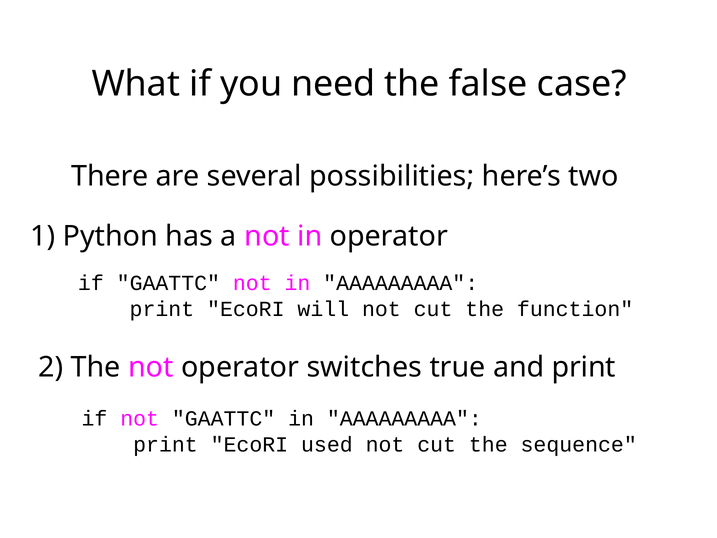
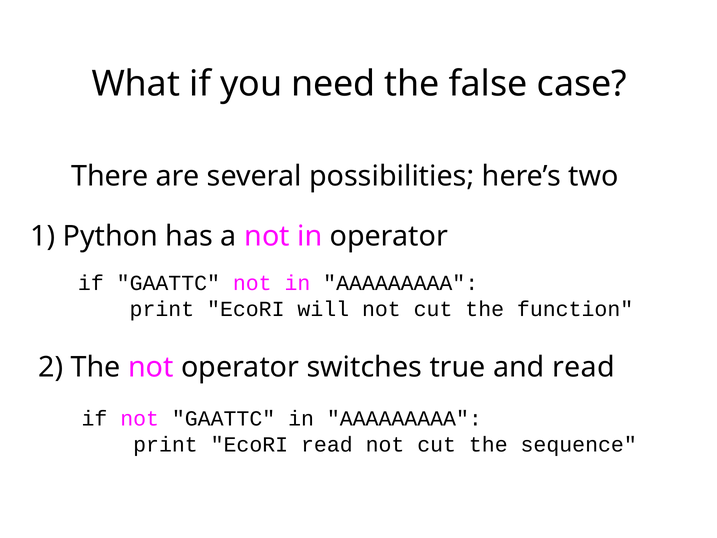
and print: print -> read
EcoRI used: used -> read
